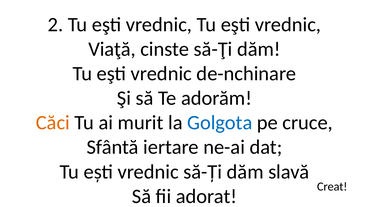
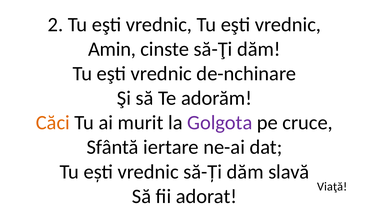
Viaţă: Viaţă -> Amin
Golgota colour: blue -> purple
Creat: Creat -> Viaţă
